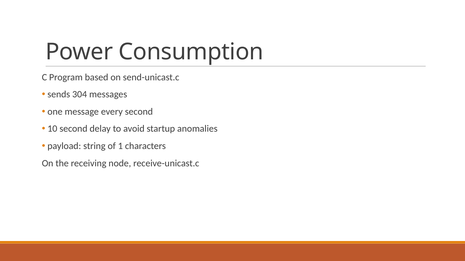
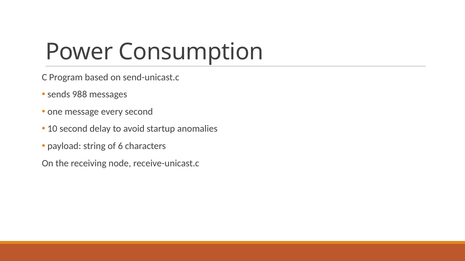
304: 304 -> 988
1: 1 -> 6
